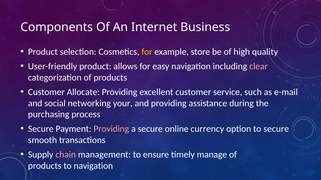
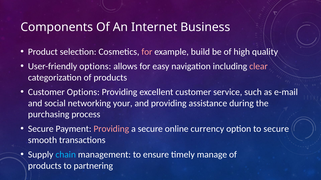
for at (147, 52) colour: yellow -> pink
store: store -> build
User-friendly product: product -> options
Customer Allocate: Allocate -> Options
chain colour: pink -> light blue
to navigation: navigation -> partnering
